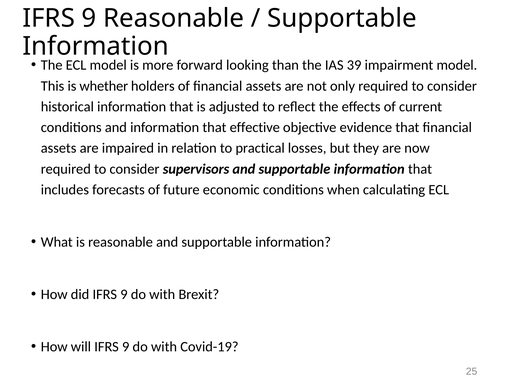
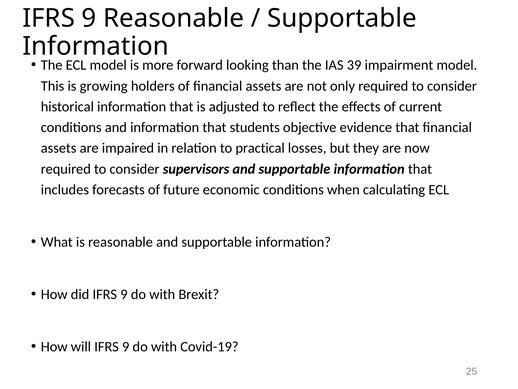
whether: whether -> growing
effective: effective -> students
